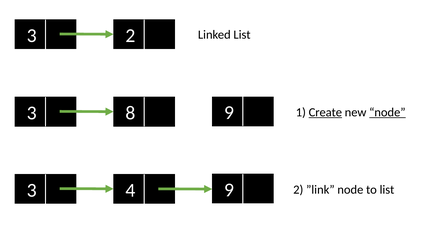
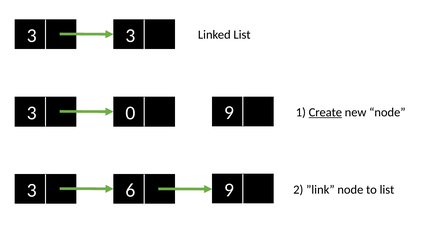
2 at (131, 36): 2 -> 3
8: 8 -> 0
node at (387, 113) underline: present -> none
4: 4 -> 6
